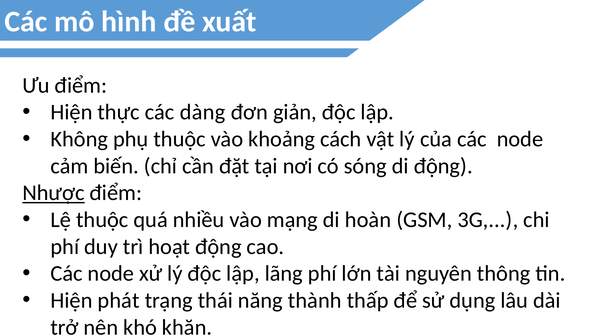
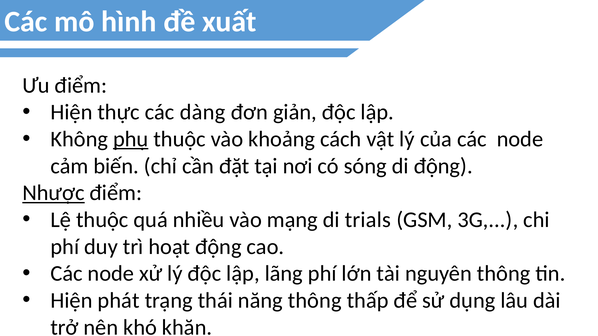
phụ underline: none -> present
hoàn: hoàn -> trials
năng thành: thành -> thông
